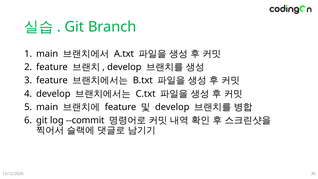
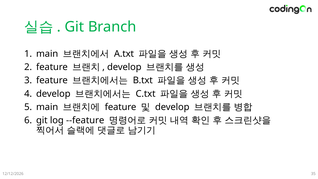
--commit: --commit -> --feature
